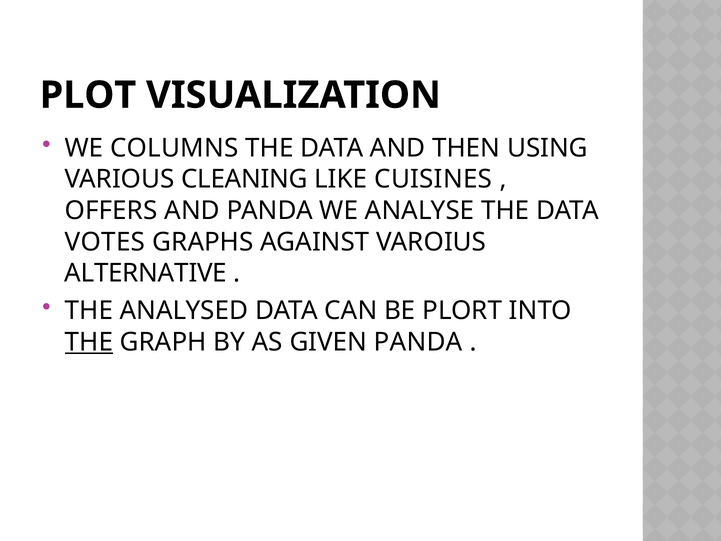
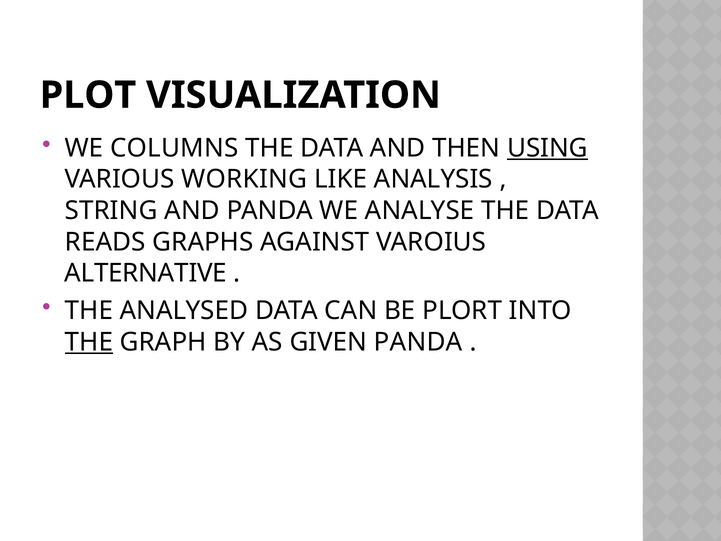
USING underline: none -> present
CLEANING: CLEANING -> WORKING
CUISINES: CUISINES -> ANALYSIS
OFFERS: OFFERS -> STRING
VOTES: VOTES -> READS
